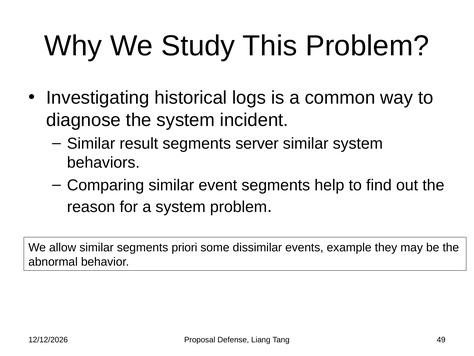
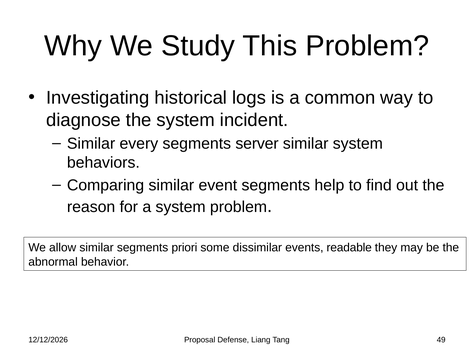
result: result -> every
example: example -> readable
